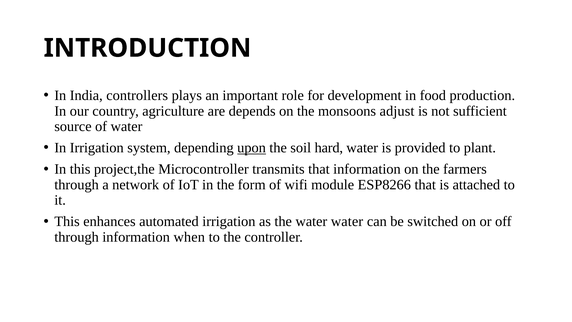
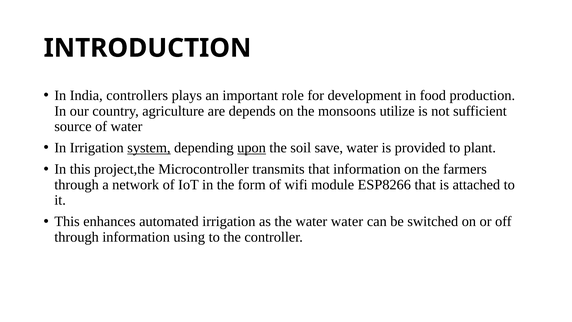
adjust: adjust -> utilize
system underline: none -> present
hard: hard -> save
when: when -> using
